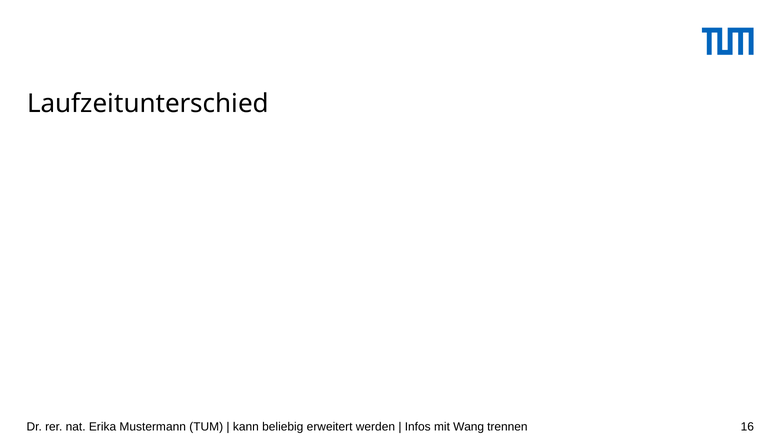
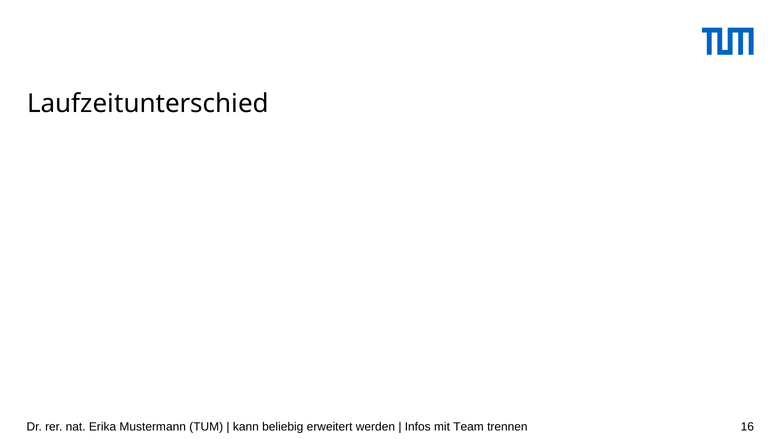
Wang: Wang -> Team
